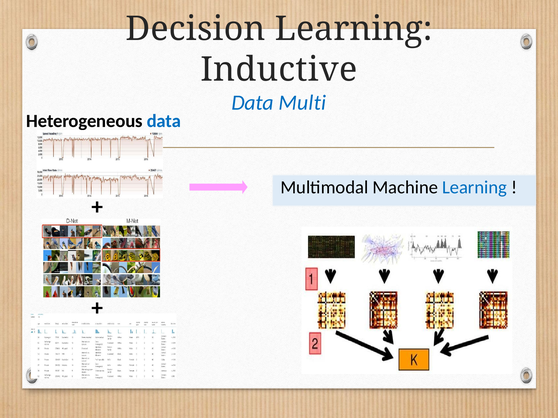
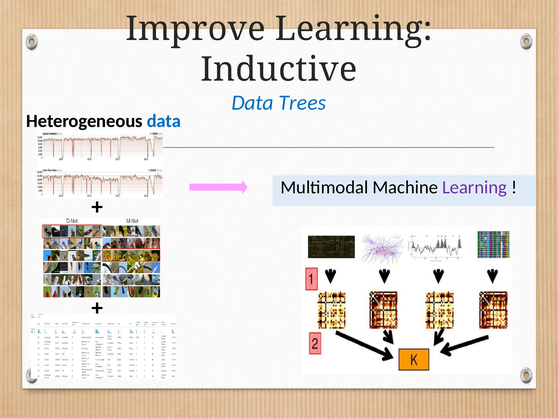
Decision: Decision -> Improve
Multi: Multi -> Trees
Learning at (474, 187) colour: blue -> purple
